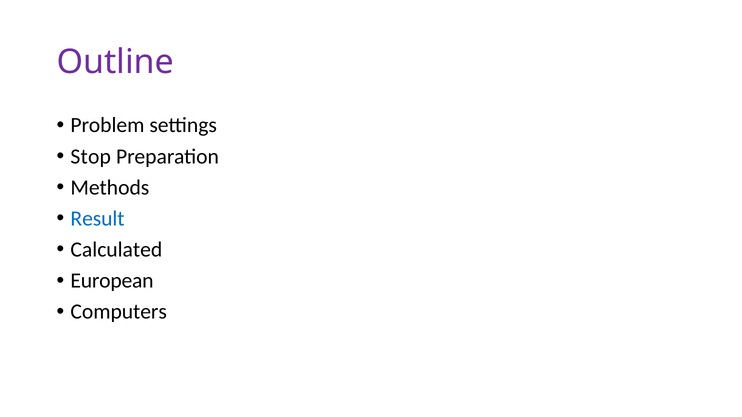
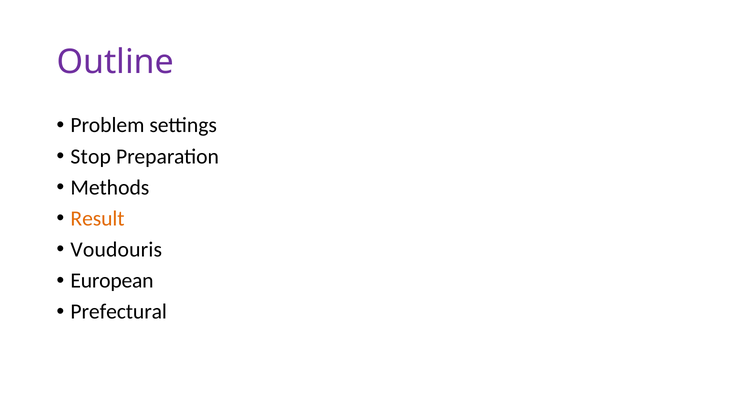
Result colour: blue -> orange
Calculated: Calculated -> Voudouris
Computers: Computers -> Prefectural
